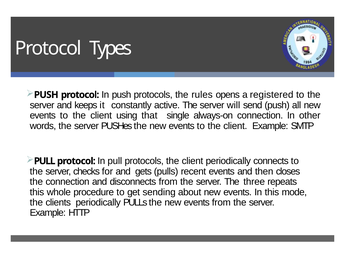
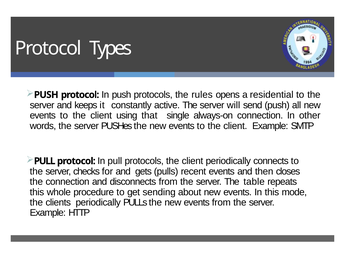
registered: registered -> residential
three: three -> table
